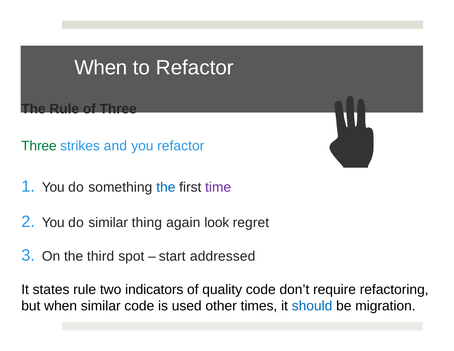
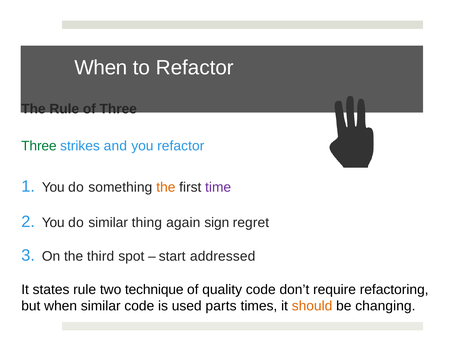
the at (166, 187) colour: blue -> orange
look: look -> sign
indicators: indicators -> technique
other: other -> parts
should colour: blue -> orange
migration: migration -> changing
